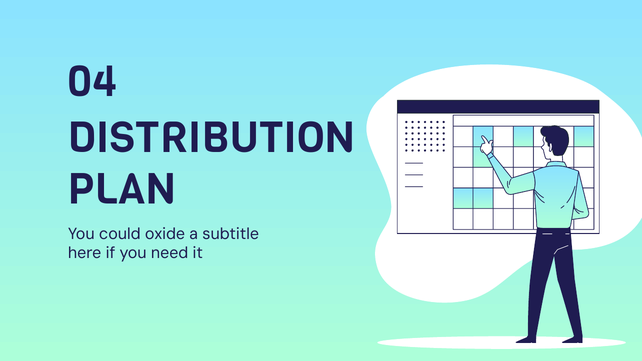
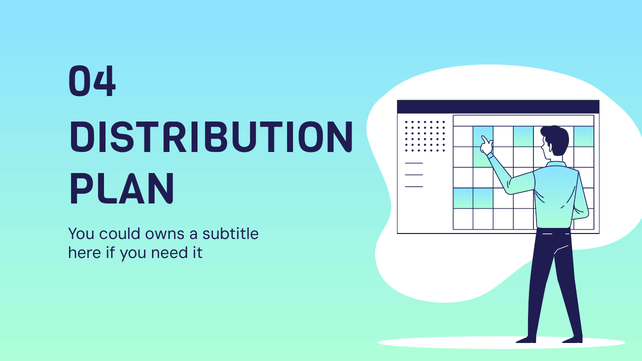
oxide: oxide -> owns
